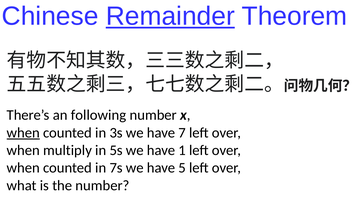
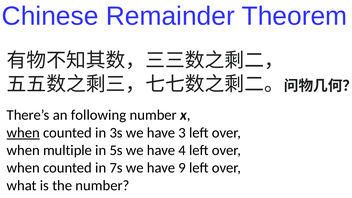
Remainder underline: present -> none
7: 7 -> 3
multiply: multiply -> multiple
1: 1 -> 4
5: 5 -> 9
